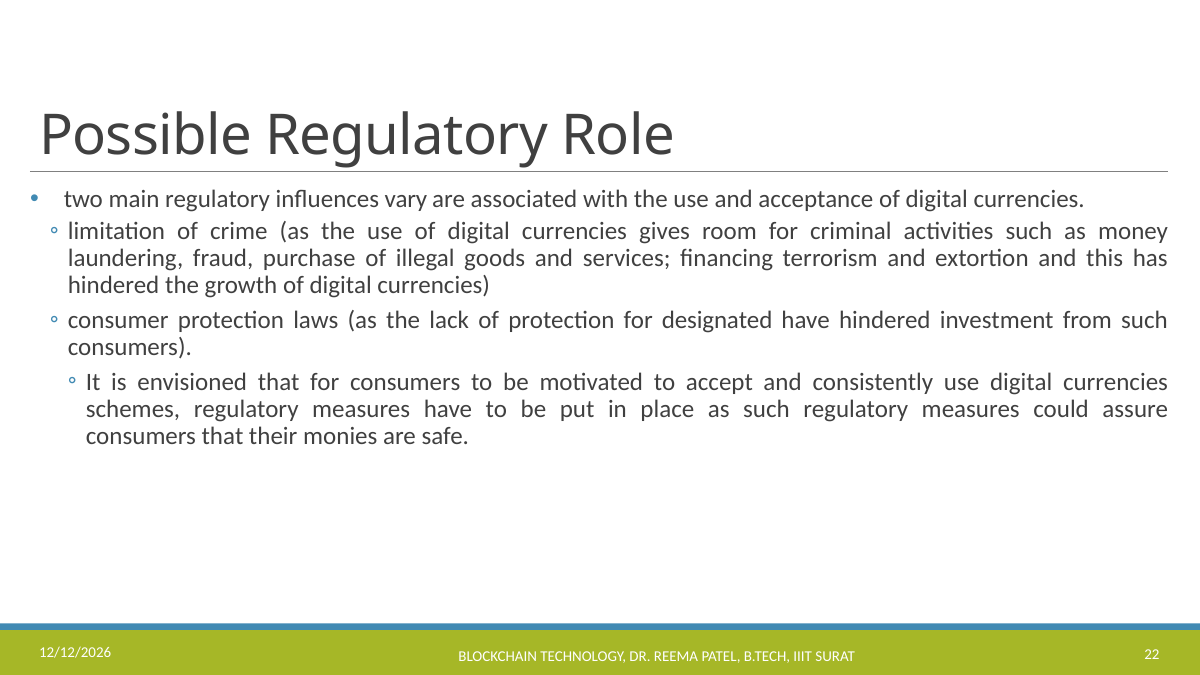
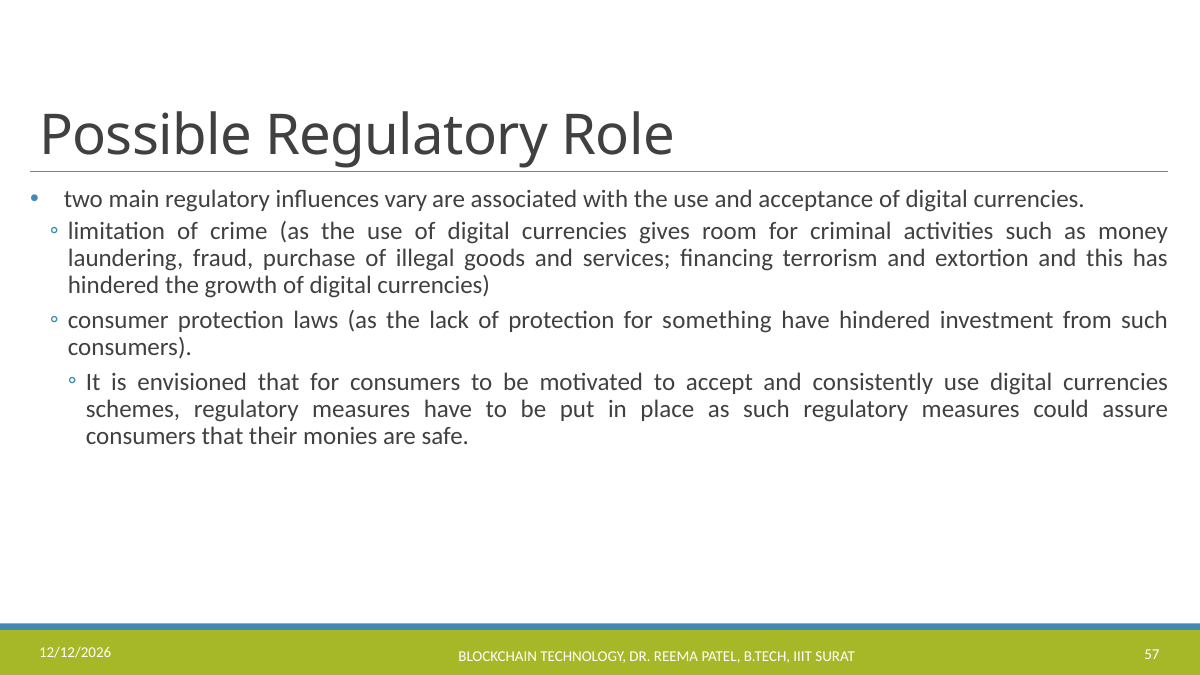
designated: designated -> something
22: 22 -> 57
